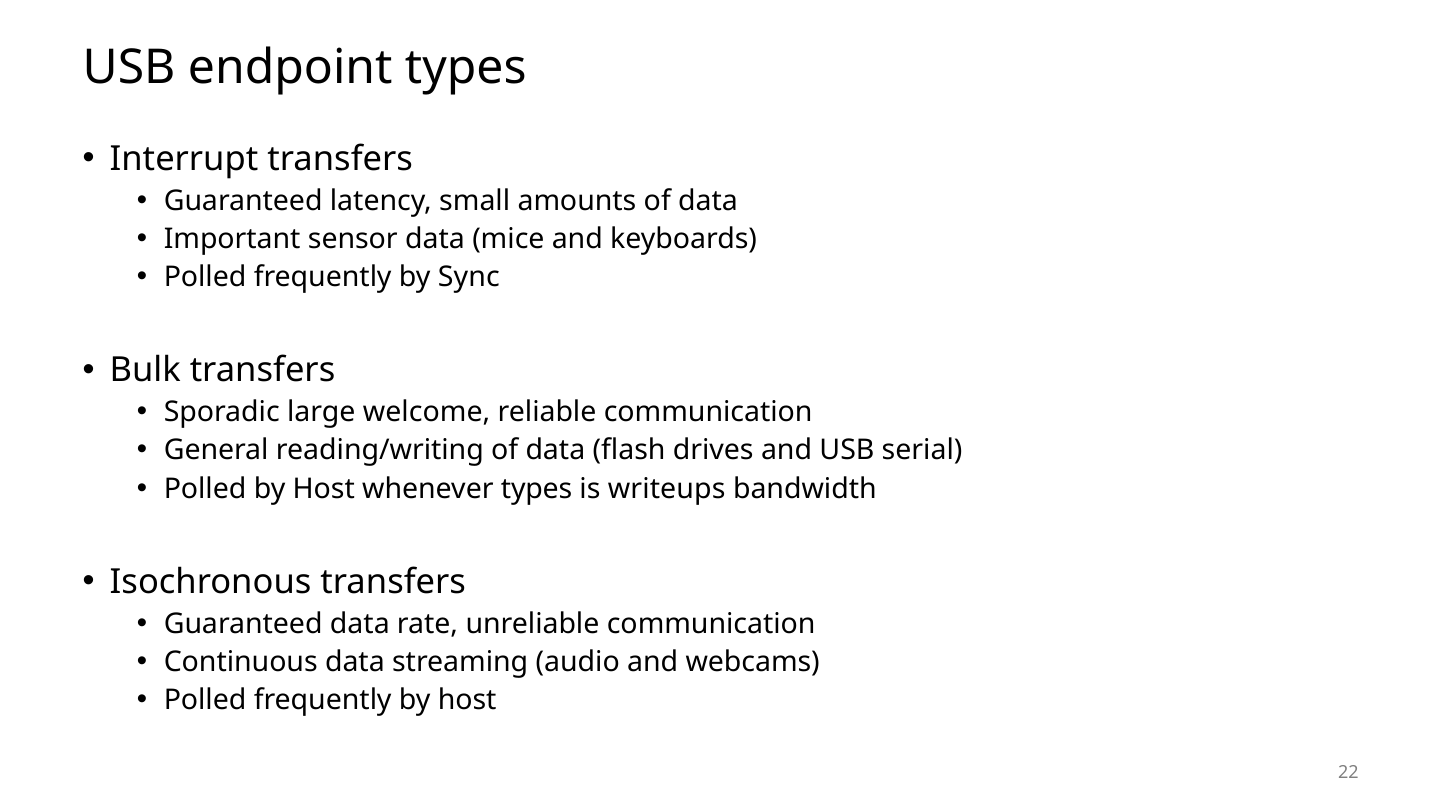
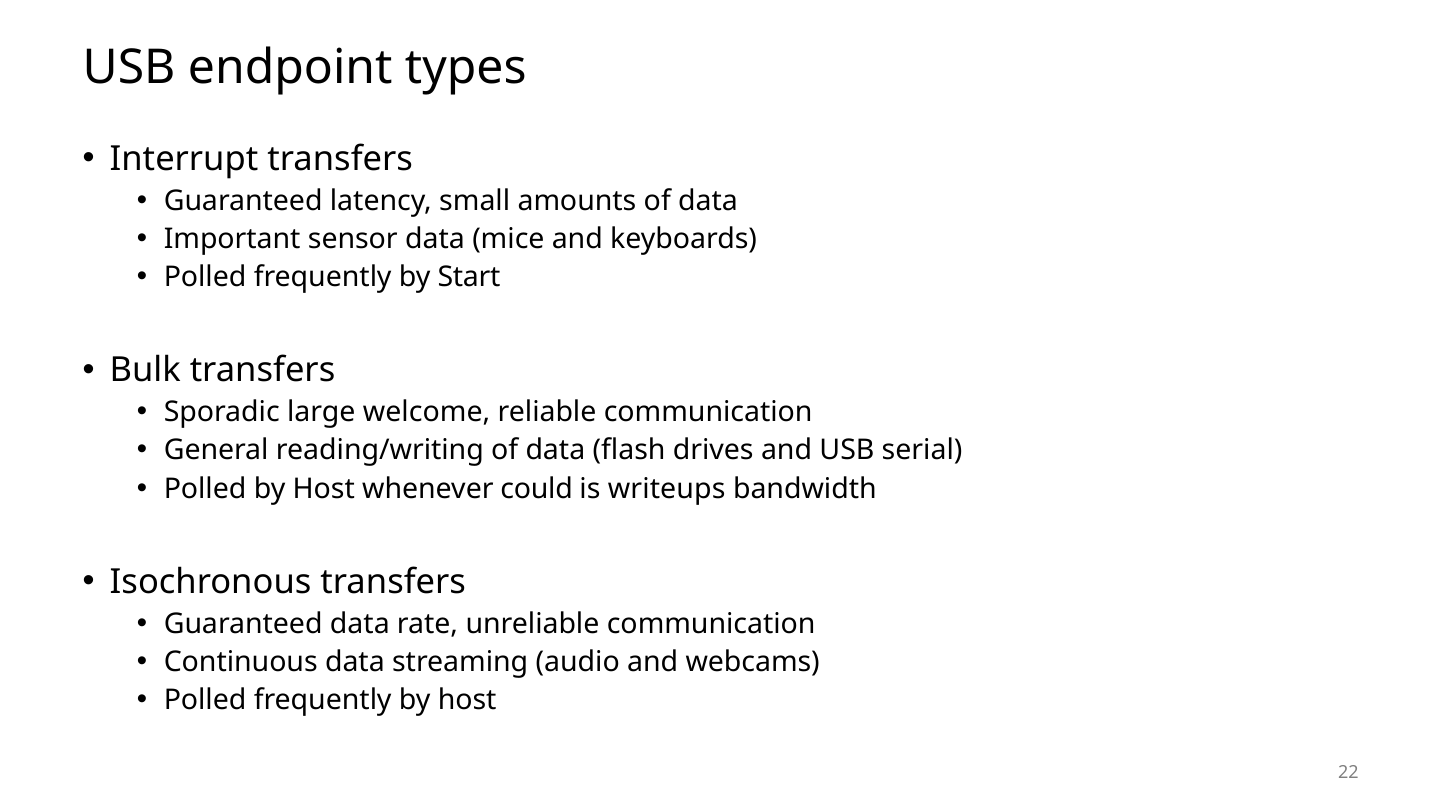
Sync: Sync -> Start
whenever types: types -> could
